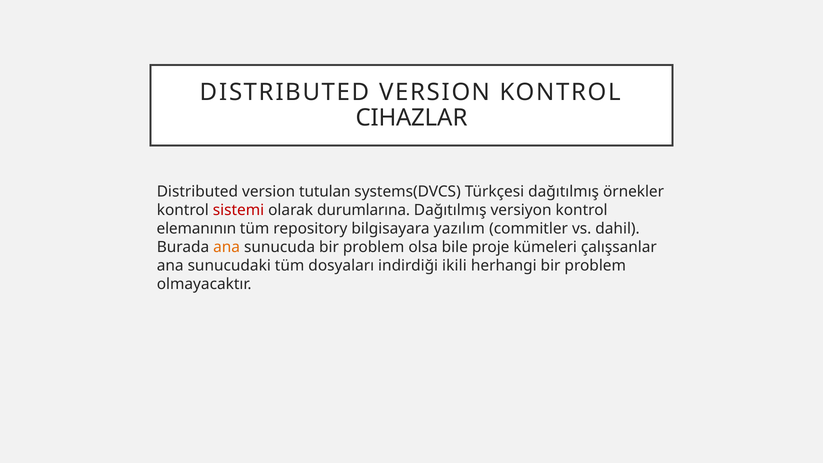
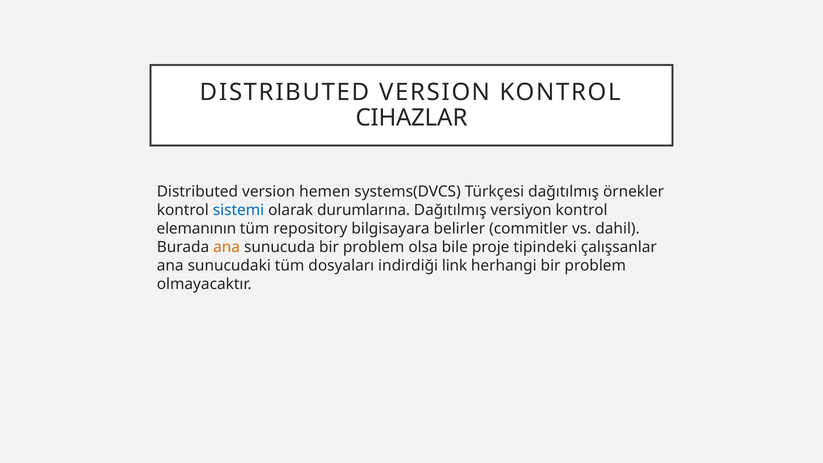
tutulan: tutulan -> hemen
sistemi colour: red -> blue
yazılım: yazılım -> belirler
kümeleri: kümeleri -> tipindeki
ikili: ikili -> link
